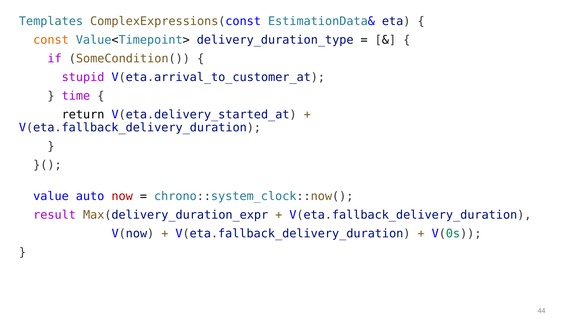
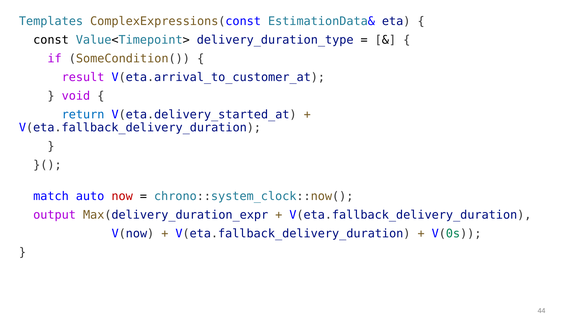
const colour: orange -> black
stupid: stupid -> result
time: time -> void
return colour: black -> blue
value: value -> match
result: result -> output
